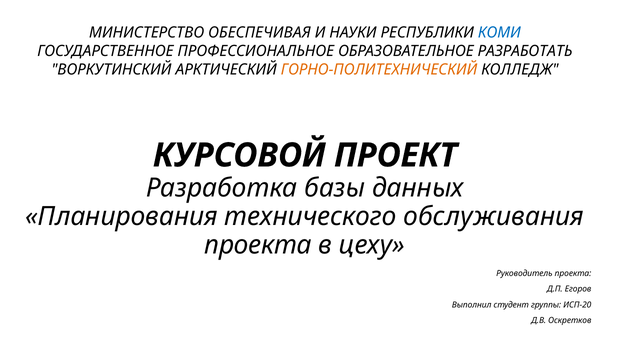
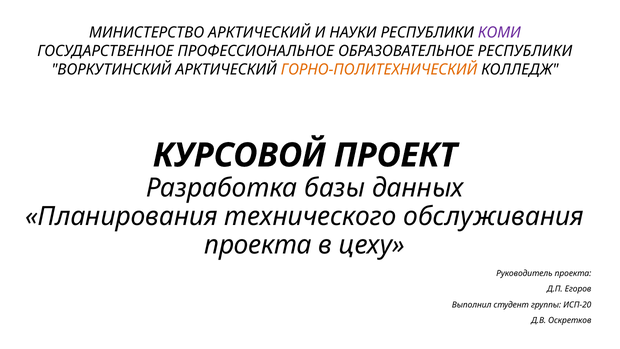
МИНИСТЕРСТВО ОБЕСПЕЧИВАЯ: ОБЕСПЕЧИВАЯ -> АРКТИЧЕСКИЙ
КОМИ colour: blue -> purple
ОБРАЗОВАТЕЛЬНОЕ РАЗРАБОТАТЬ: РАЗРАБОТАТЬ -> РЕСПУБЛИКИ
